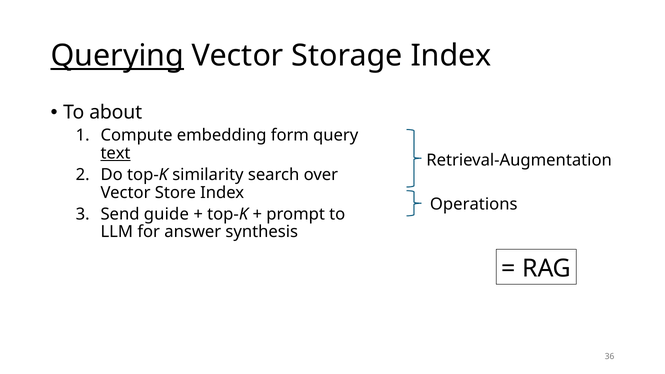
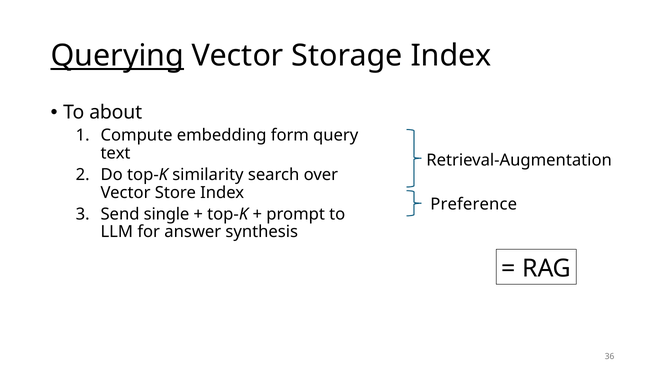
text underline: present -> none
Operations: Operations -> Preference
guide: guide -> single
